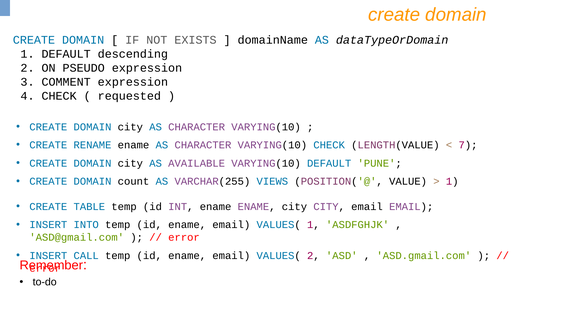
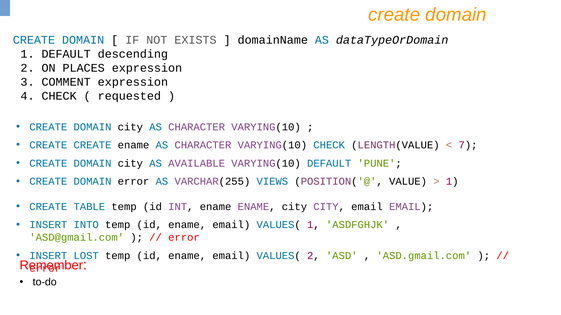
PSEUDO: PSEUDO -> PLACES
CREATE RENAME: RENAME -> CREATE
DOMAIN count: count -> error
CALL: CALL -> LOST
